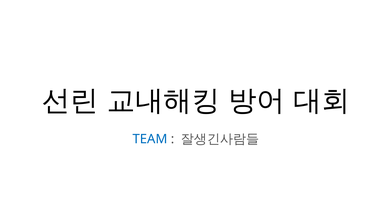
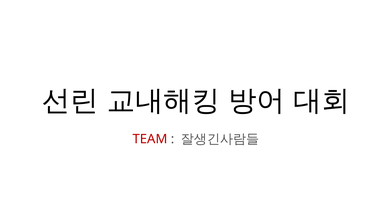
TEAM colour: blue -> red
